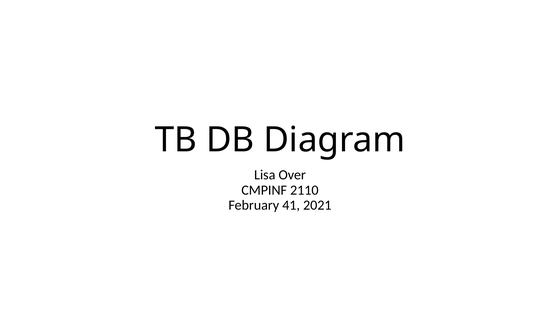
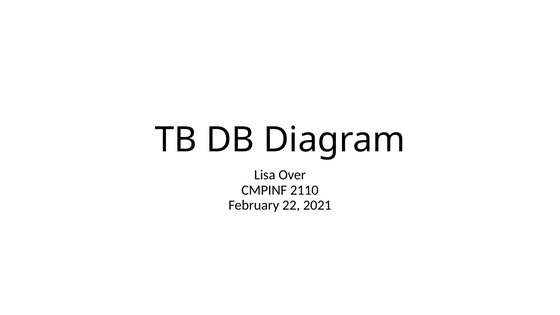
41: 41 -> 22
